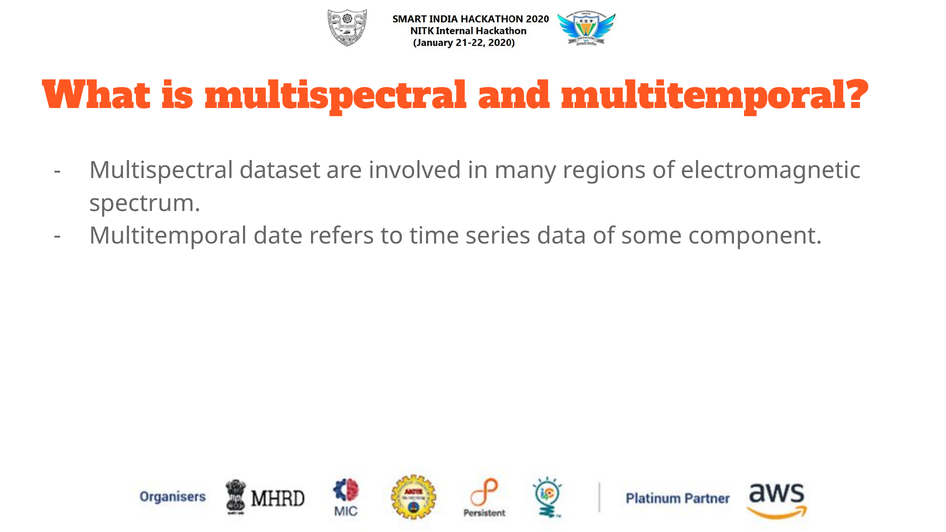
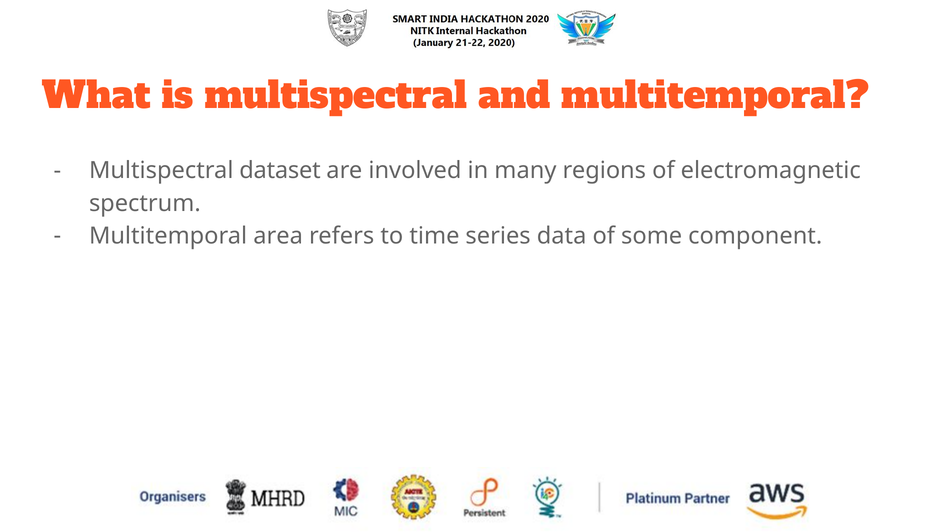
date: date -> area
